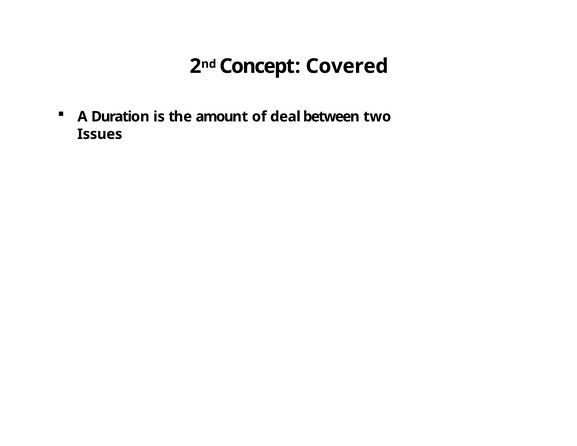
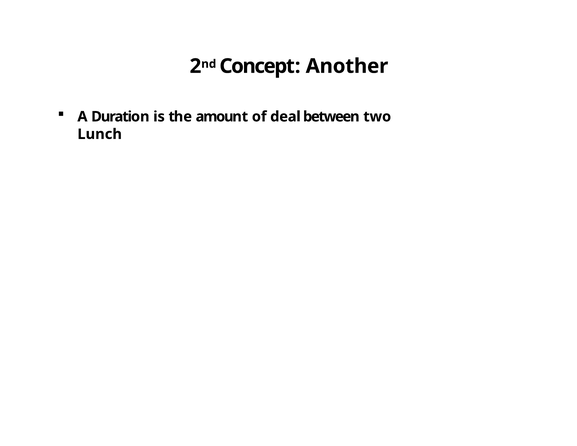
Covered: Covered -> Another
Issues: Issues -> Lunch
